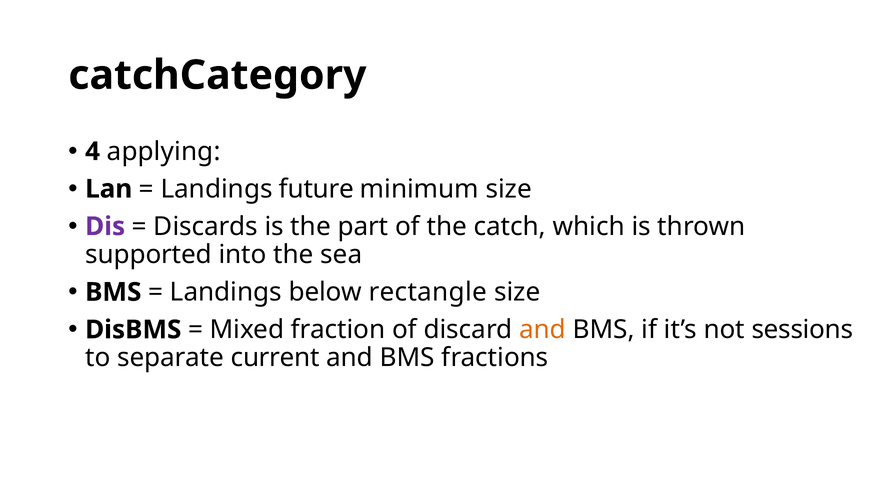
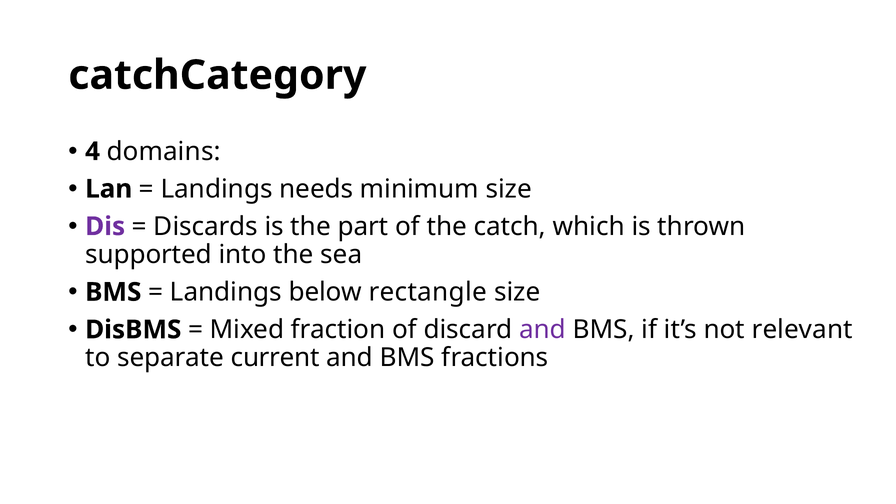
applying: applying -> domains
future: future -> needs
and at (543, 330) colour: orange -> purple
sessions: sessions -> relevant
